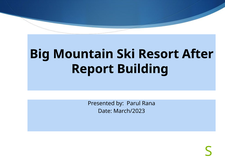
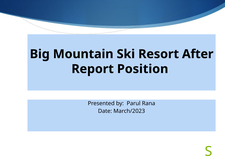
Building: Building -> Position
